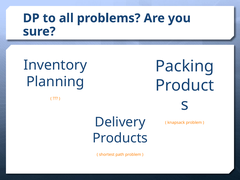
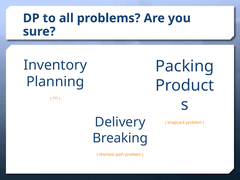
Products: Products -> Breaking
